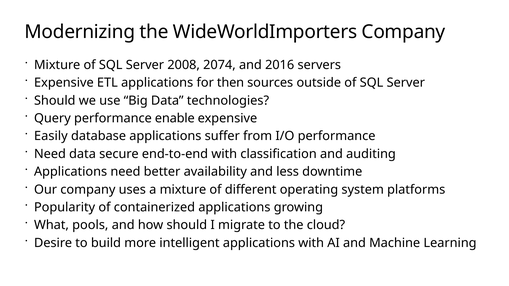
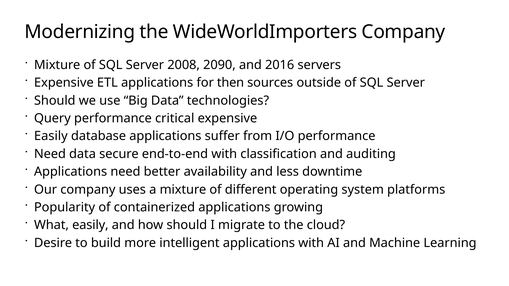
2074: 2074 -> 2090
enable: enable -> critical
What pools: pools -> easily
